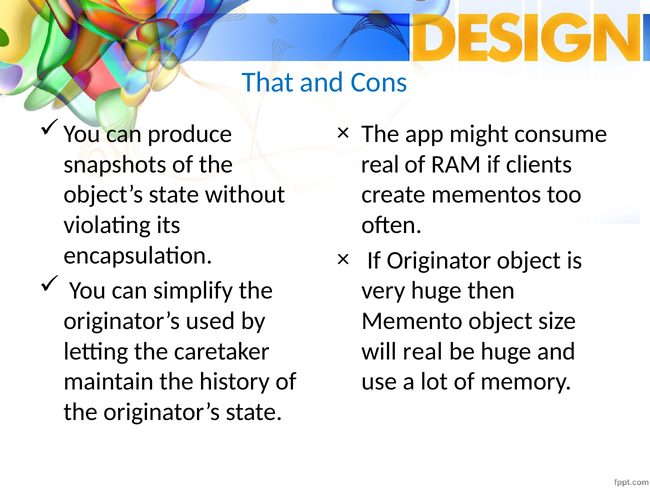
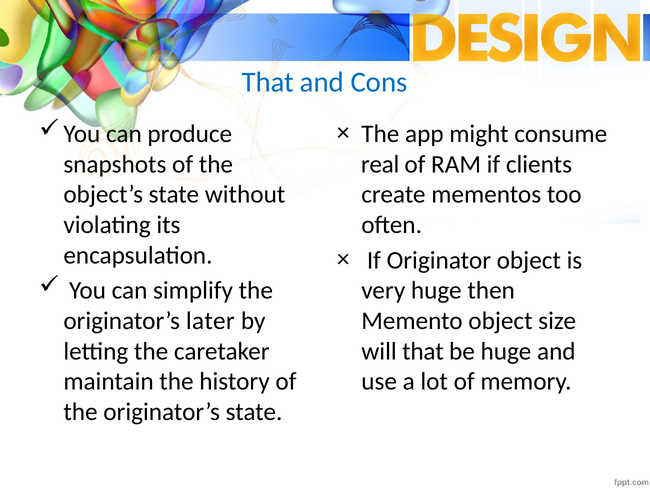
used: used -> later
will real: real -> that
